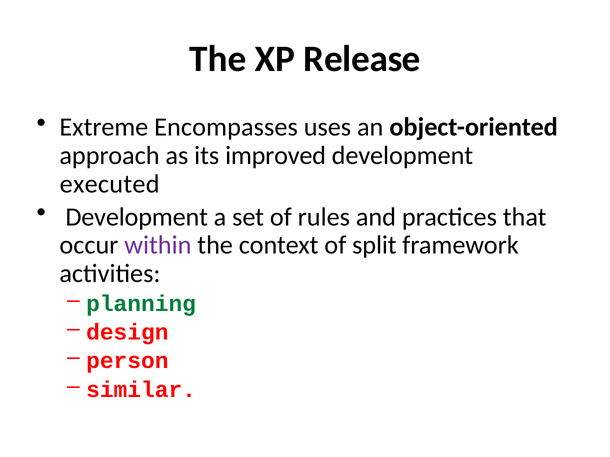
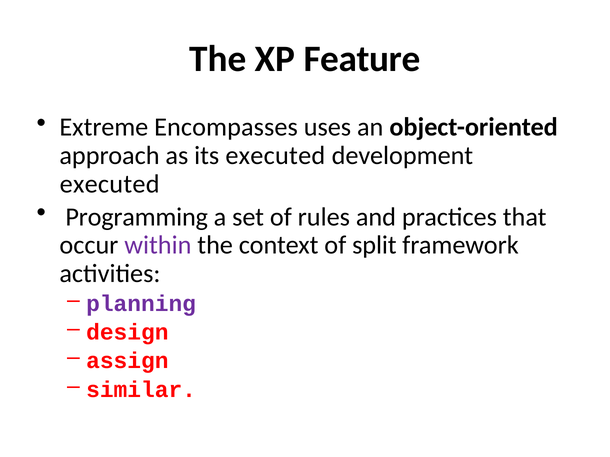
Release: Release -> Feature
its improved: improved -> executed
Development at (137, 217): Development -> Programming
planning colour: green -> purple
person: person -> assign
